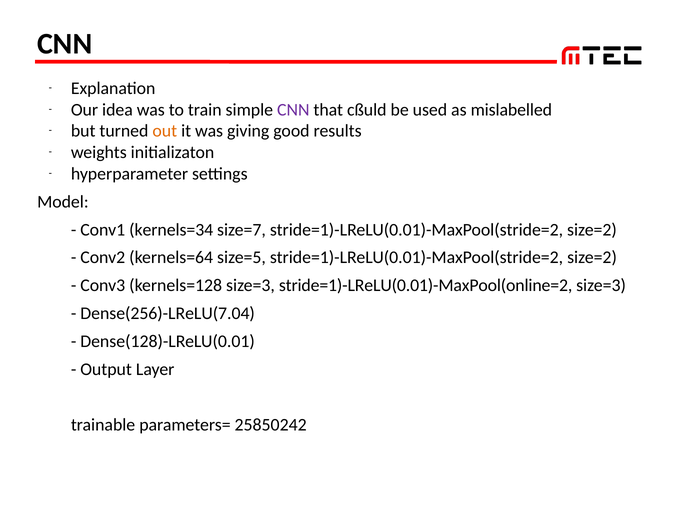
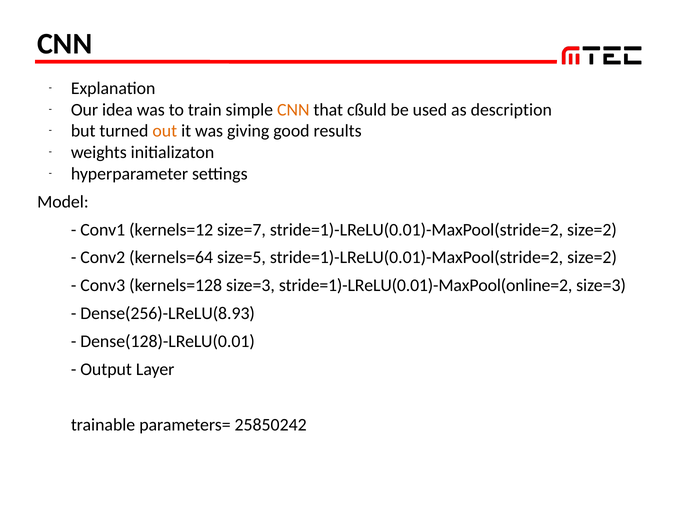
CNN at (293, 110) colour: purple -> orange
mislabelled: mislabelled -> description
kernels=34: kernels=34 -> kernels=12
Dense(256)-LReLU(7.04: Dense(256)-LReLU(7.04 -> Dense(256)-LReLU(8.93
